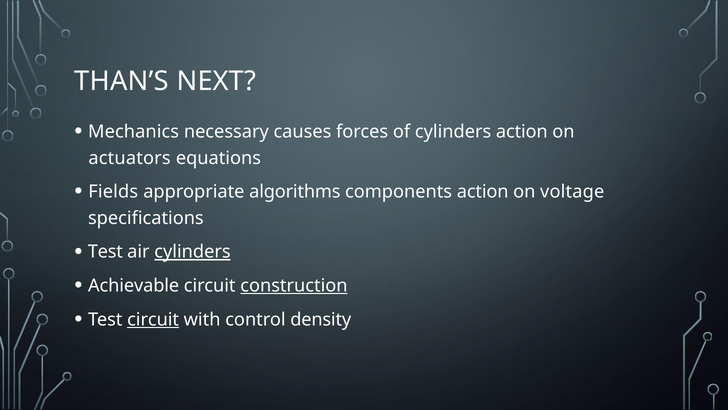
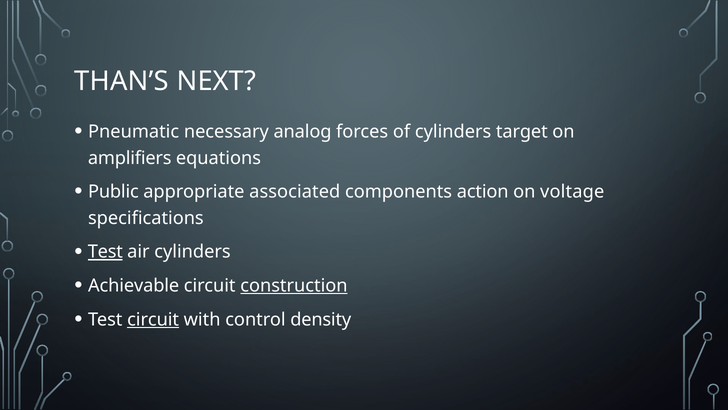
Mechanics: Mechanics -> Pneumatic
causes: causes -> analog
cylinders action: action -> target
actuators: actuators -> amplifiers
Fields: Fields -> Public
algorithms: algorithms -> associated
Test at (105, 252) underline: none -> present
cylinders at (192, 252) underline: present -> none
